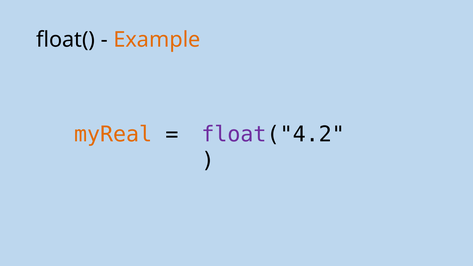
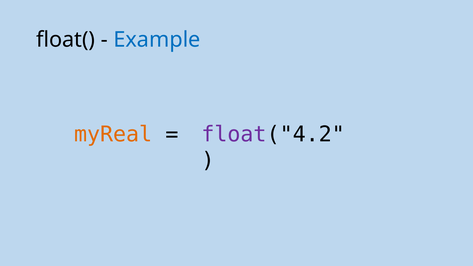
Example colour: orange -> blue
